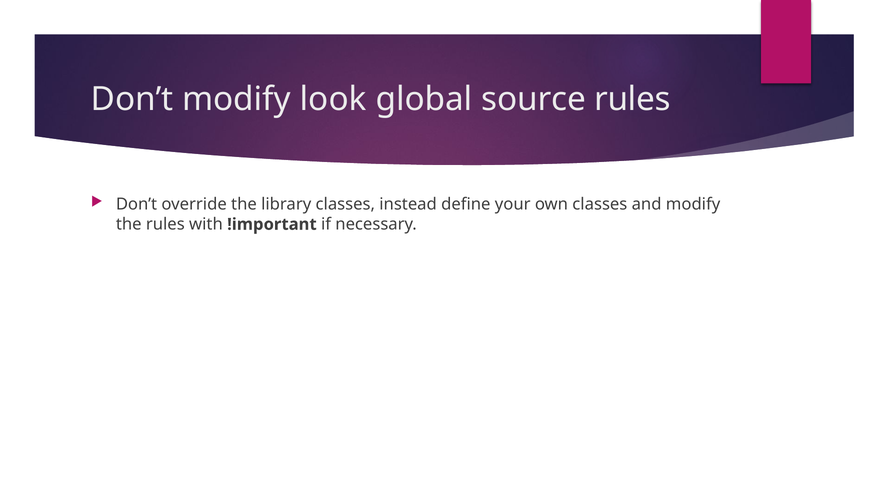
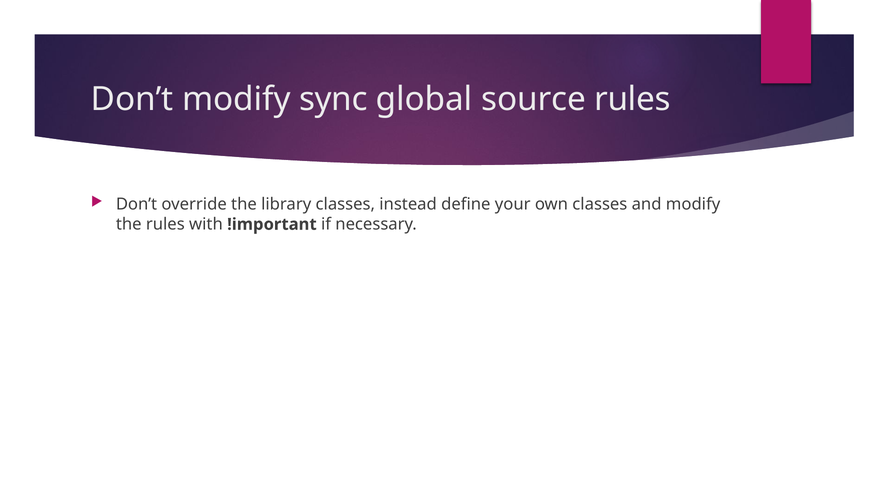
look: look -> sync
